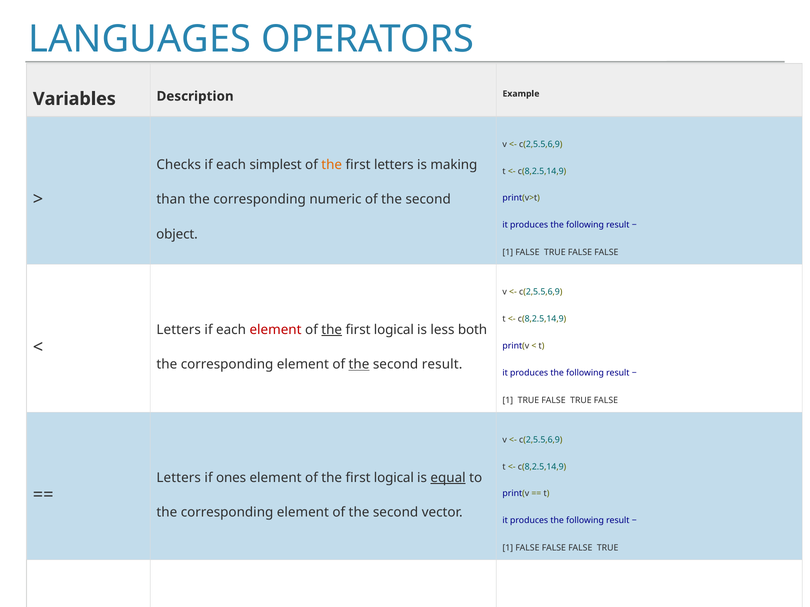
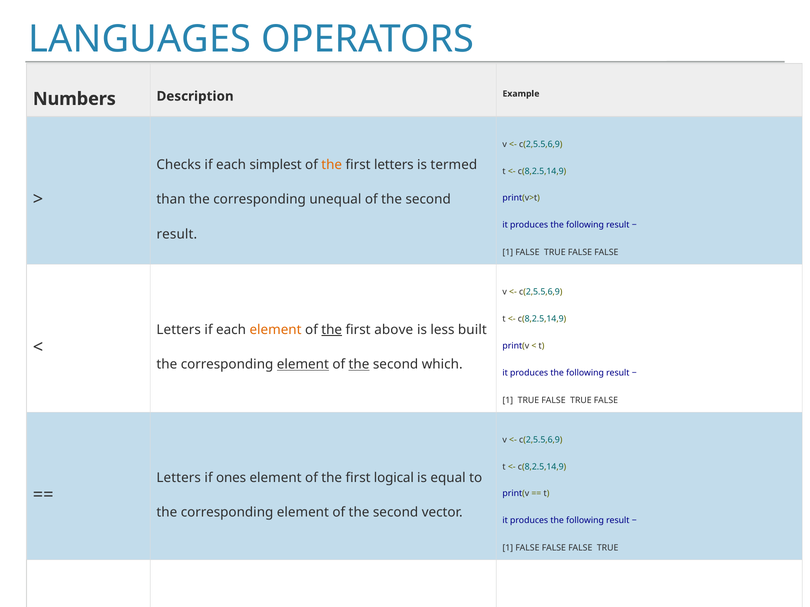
Variables: Variables -> Numbers
making: making -> termed
numeric: numeric -> unequal
object at (177, 234): object -> result
element at (276, 330) colour: red -> orange
logical at (394, 330): logical -> above
both: both -> built
element at (303, 365) underline: none -> present
second result: result -> which
equal underline: present -> none
